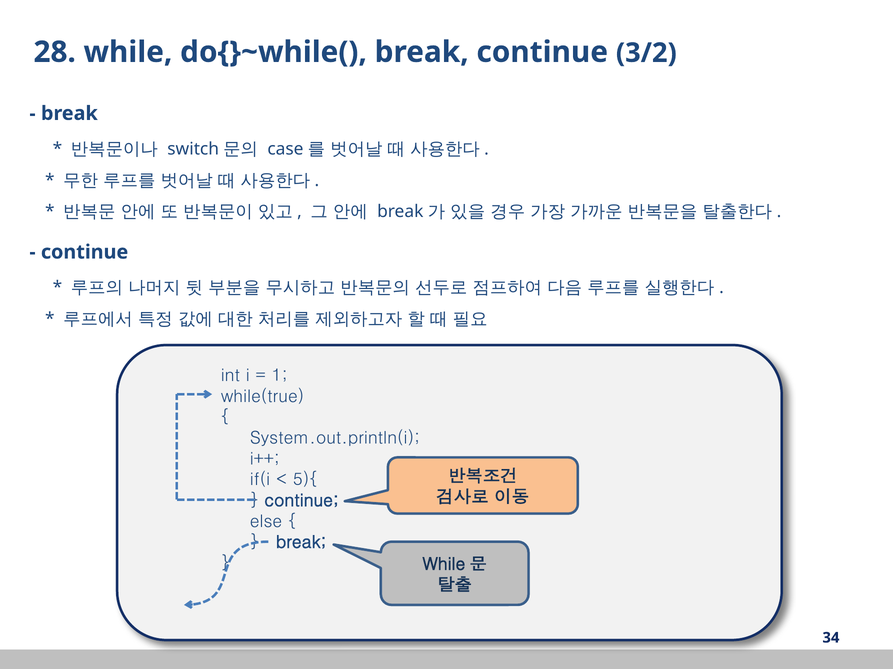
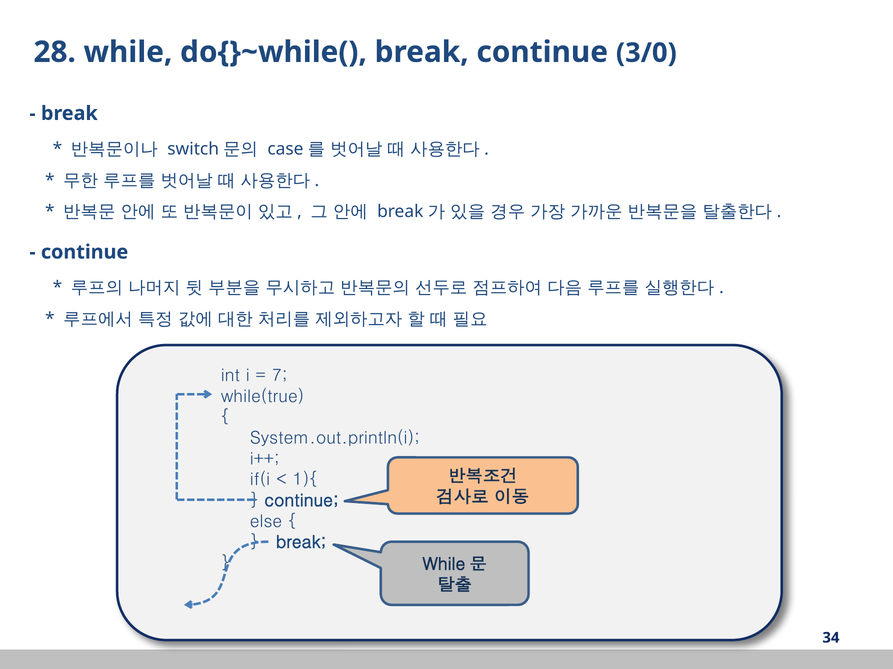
3/2: 3/2 -> 3/0
1: 1 -> 7
5){: 5){ -> 1){
